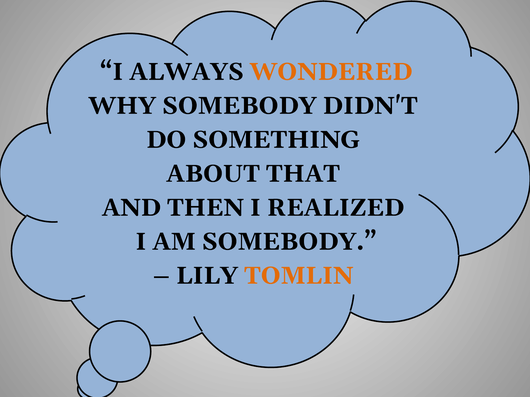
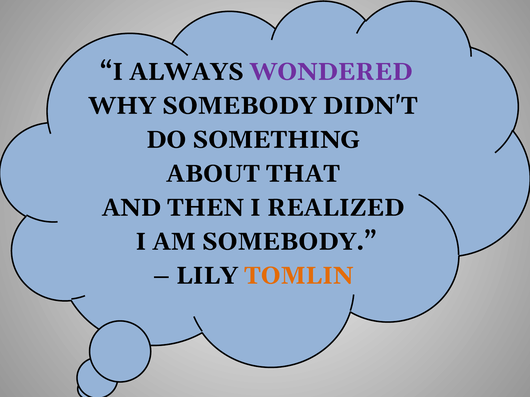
WONDERED colour: orange -> purple
